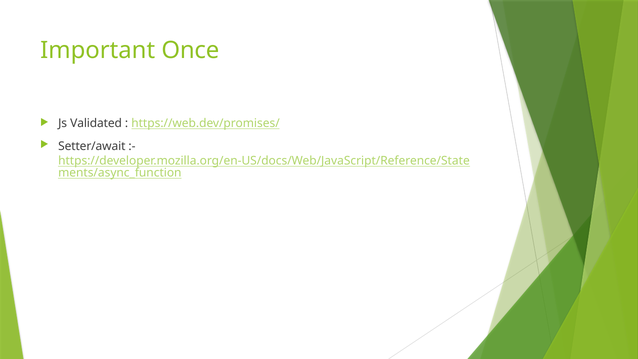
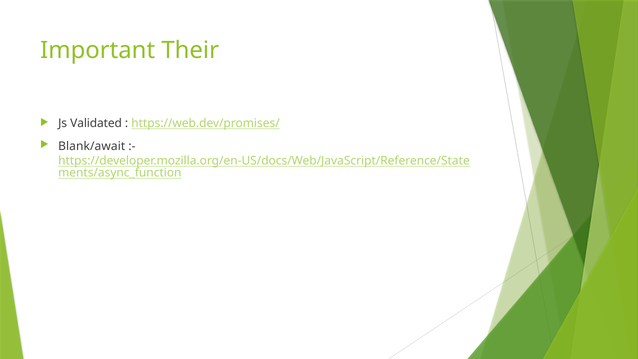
Once: Once -> Their
Setter/await: Setter/await -> Blank/await
